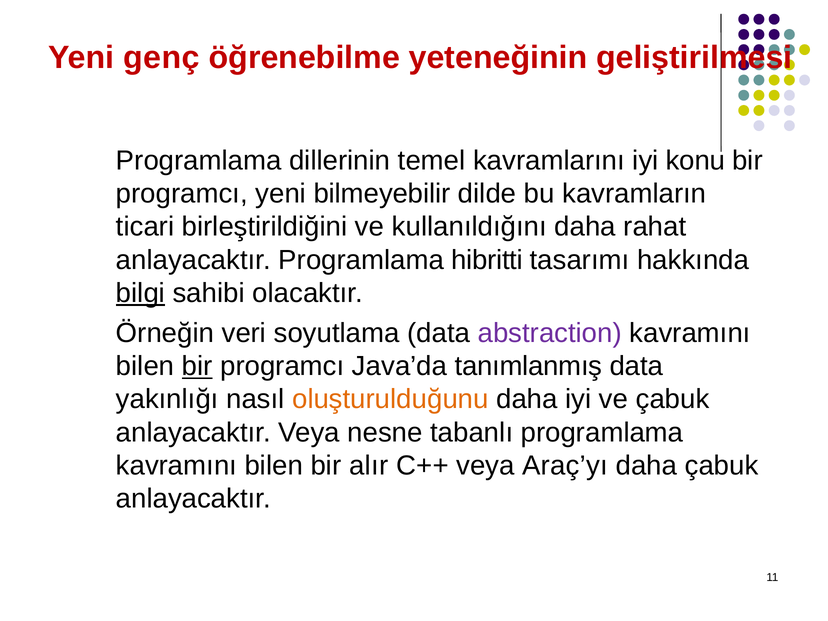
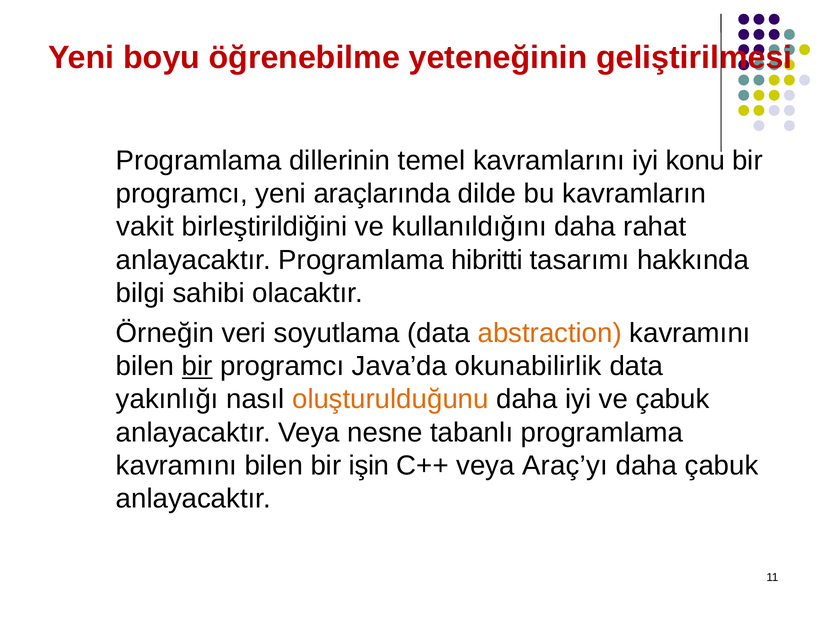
genç: genç -> boyu
bilmeyebilir: bilmeyebilir -> araçlarında
ticari: ticari -> vakit
bilgi underline: present -> none
abstraction colour: purple -> orange
tanımlanmış: tanımlanmış -> okunabilirlik
alır: alır -> işin
